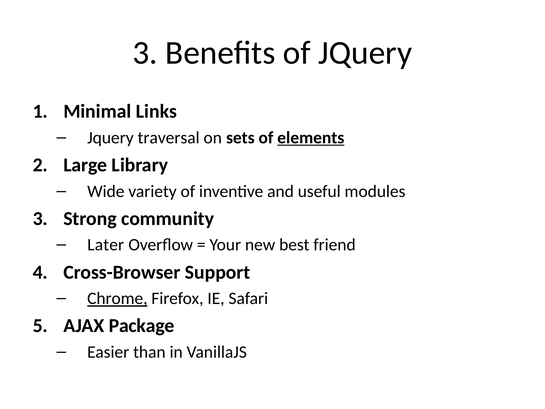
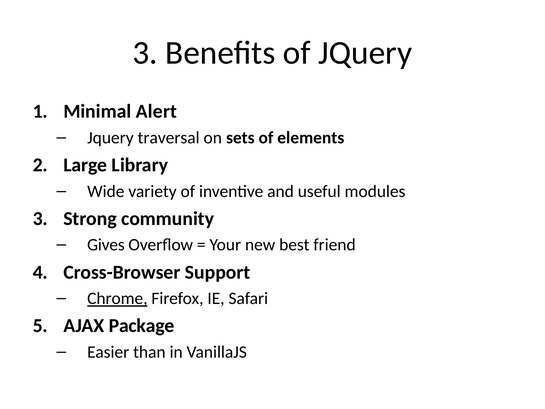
Links: Links -> Alert
elements underline: present -> none
Later: Later -> Gives
